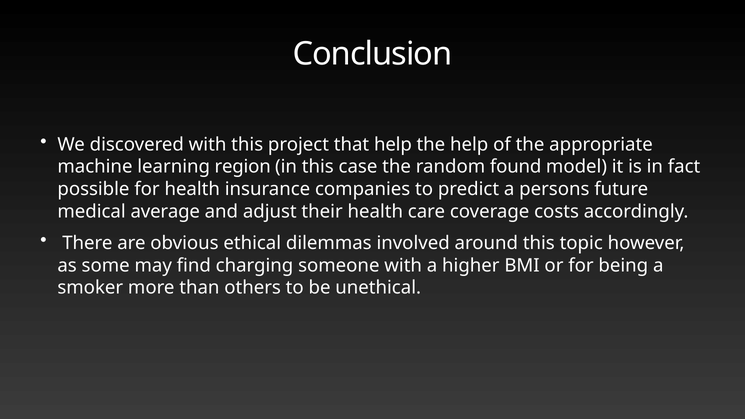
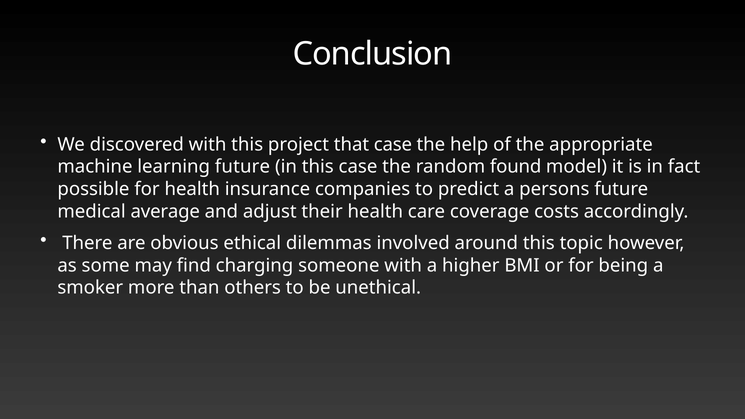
that help: help -> case
learning region: region -> future
